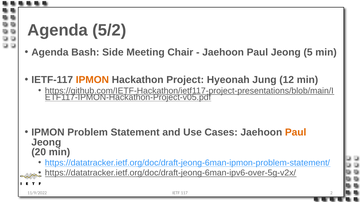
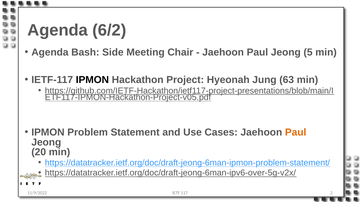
5/2: 5/2 -> 6/2
IPMON at (92, 80) colour: orange -> black
12: 12 -> 63
